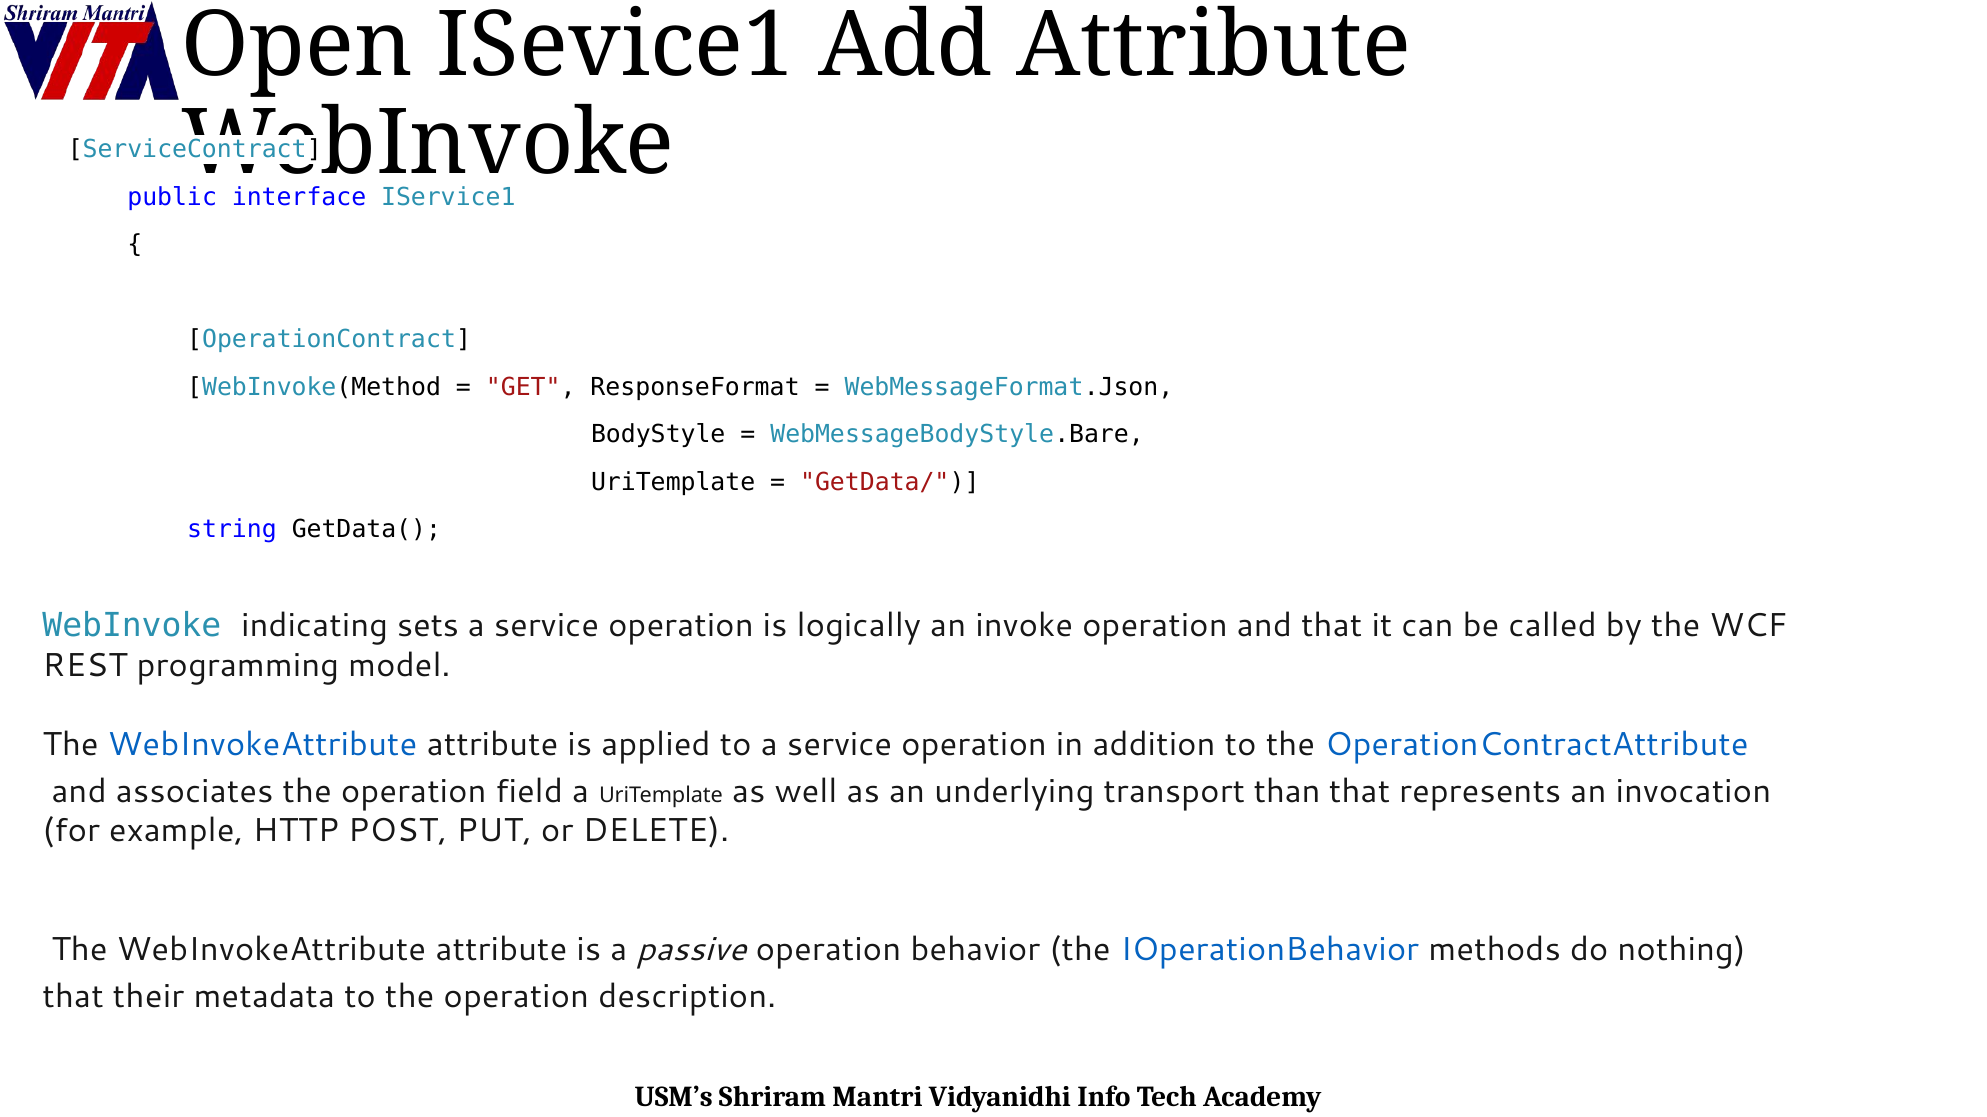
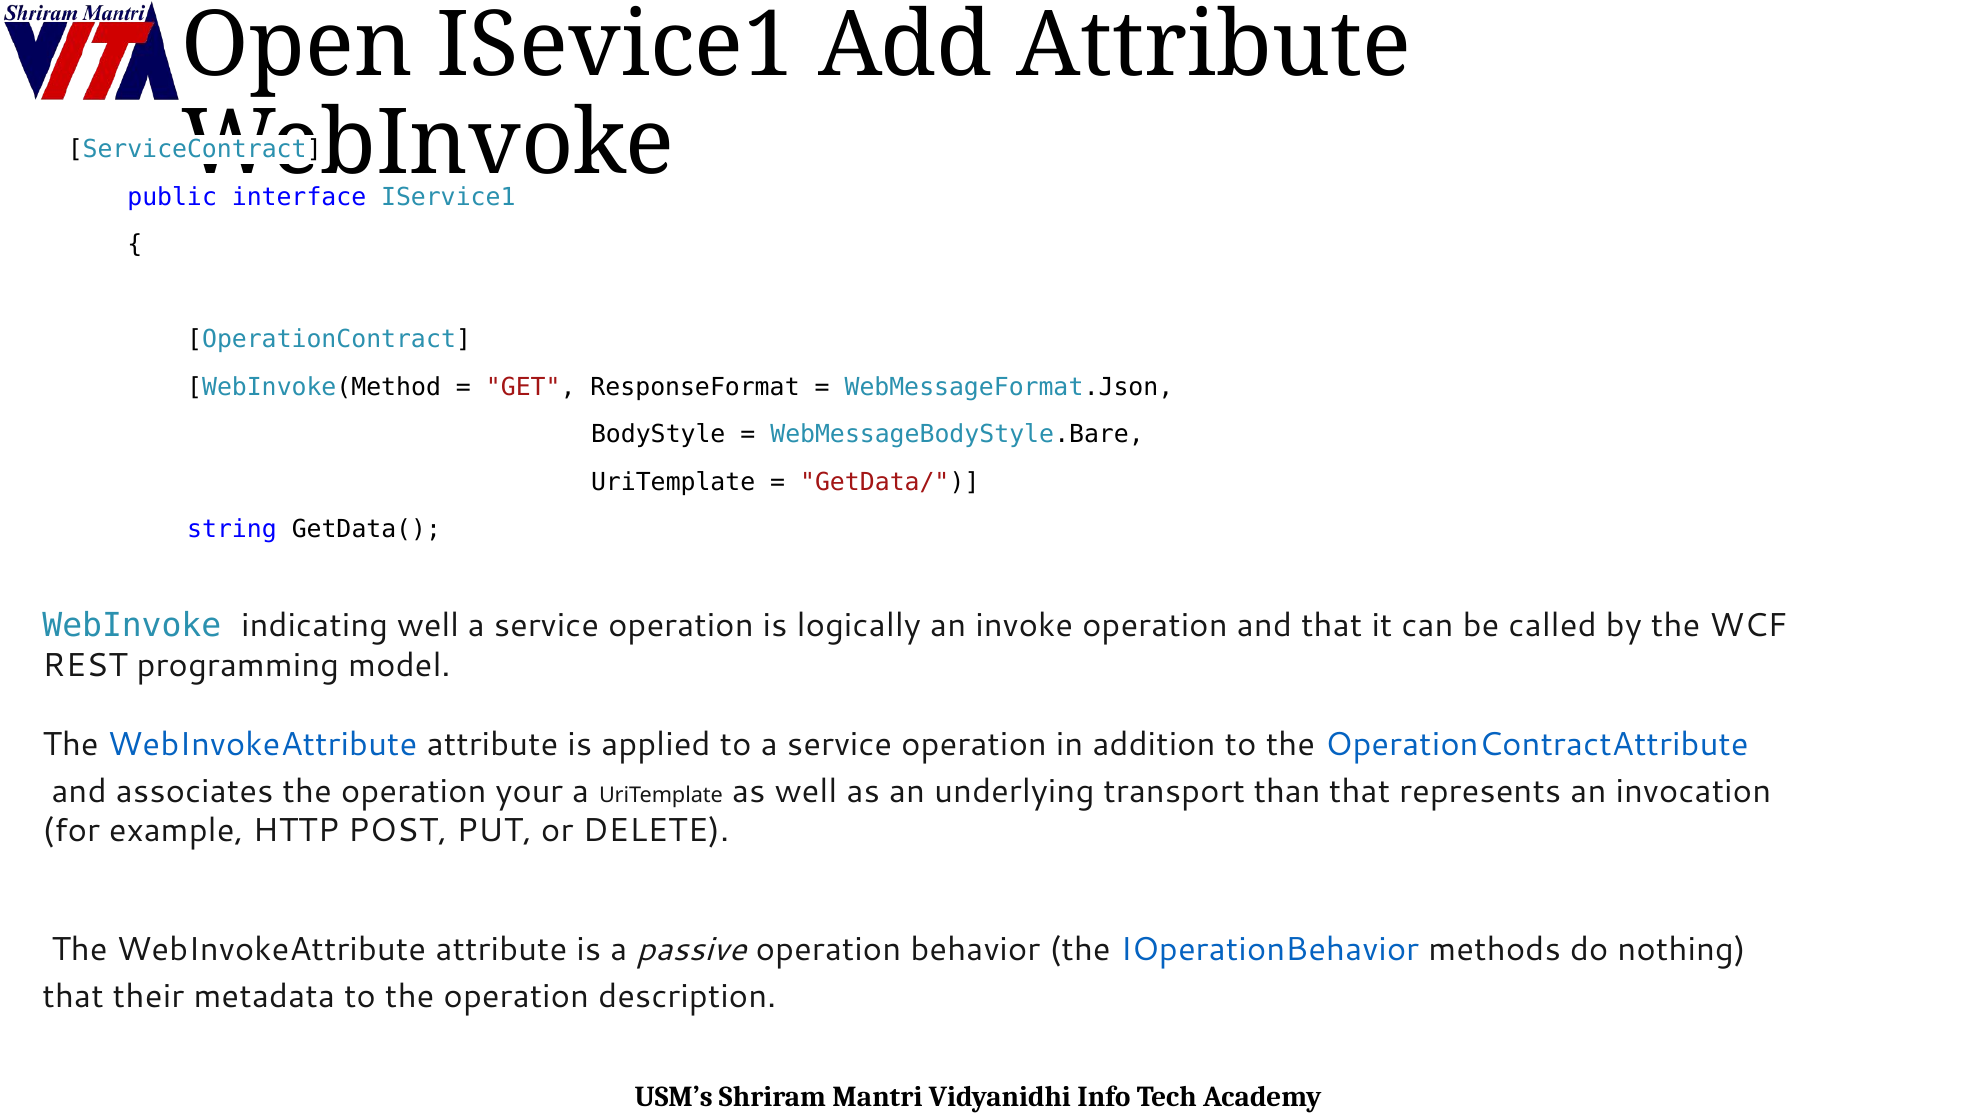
indicating sets: sets -> well
field: field -> your
